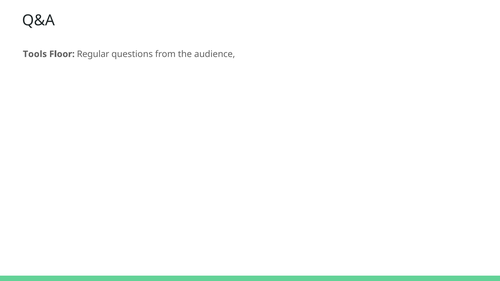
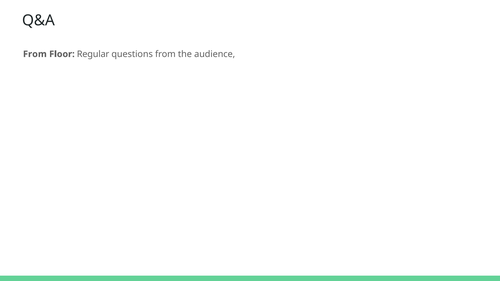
Tools at (35, 54): Tools -> From
